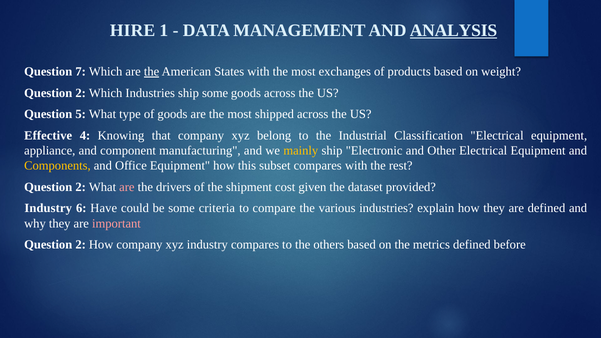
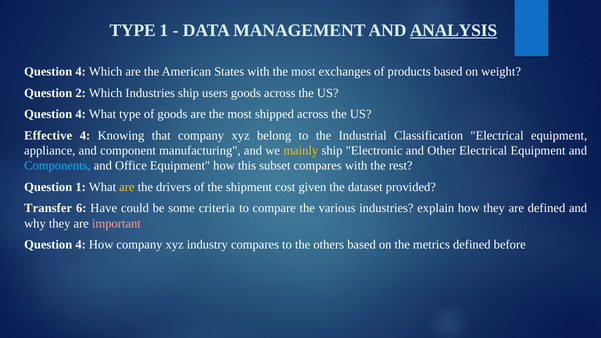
HIRE at (133, 30): HIRE -> TYPE
7 at (81, 72): 7 -> 4
the at (152, 72) underline: present -> none
ship some: some -> users
5 at (81, 114): 5 -> 4
Components colour: yellow -> light blue
2 at (81, 187): 2 -> 1
are at (127, 187) colour: pink -> yellow
Industry at (48, 208): Industry -> Transfer
2 at (81, 245): 2 -> 4
